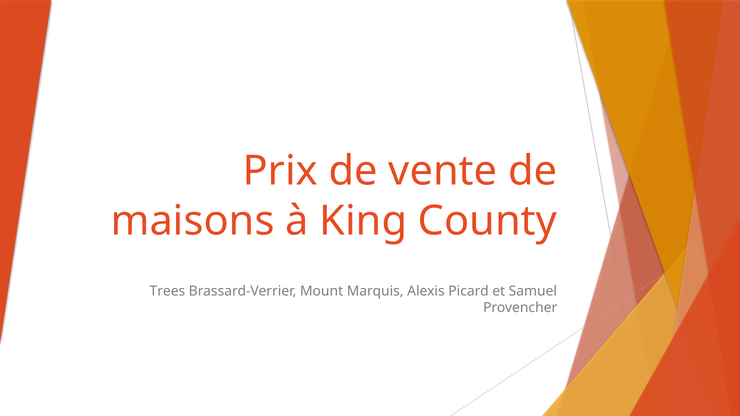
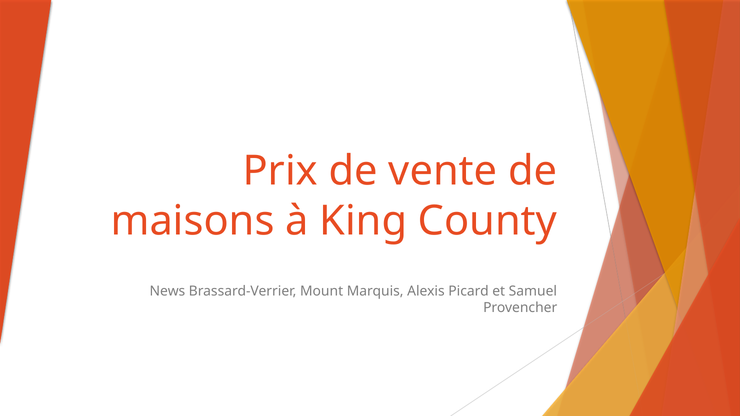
Trees: Trees -> News
